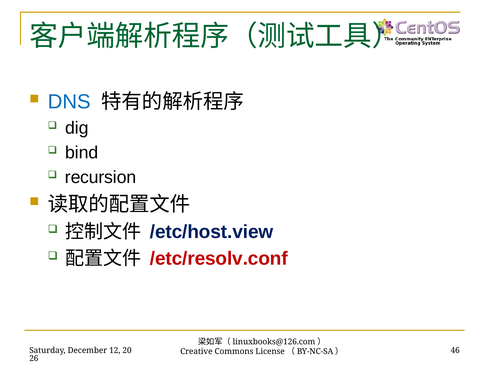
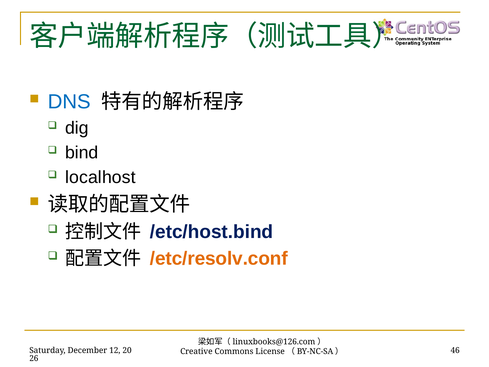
recursion: recursion -> localhost
/etc/host.view: /etc/host.view -> /etc/host.bind
/etc/resolv.conf colour: red -> orange
